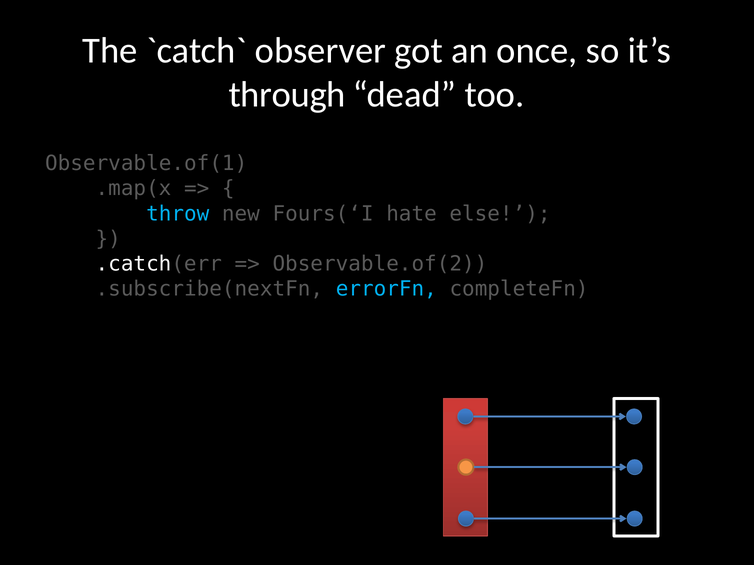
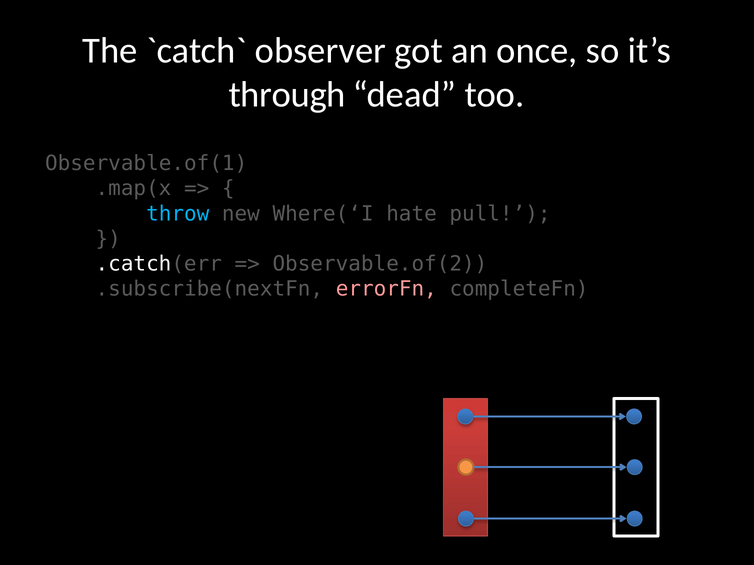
Fours(‘I: Fours(‘I -> Where(‘I
else: else -> pull
errorFn colour: light blue -> pink
